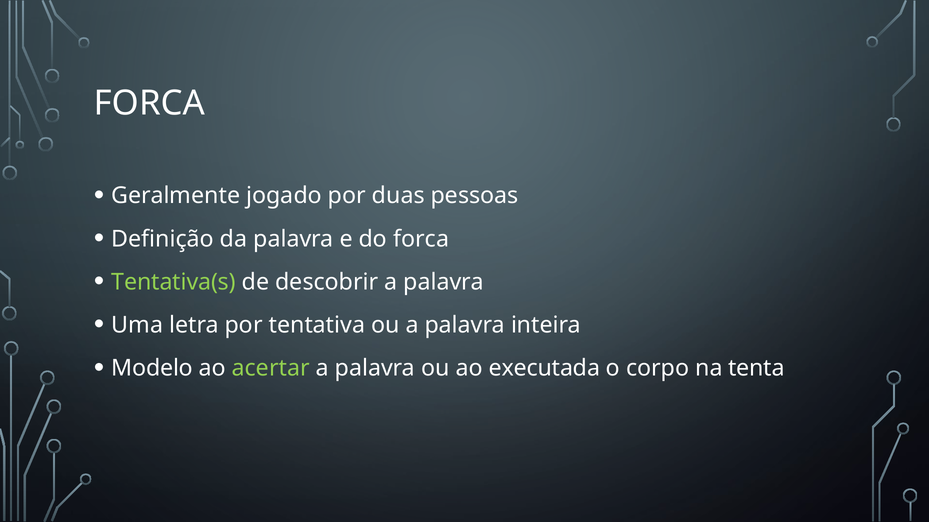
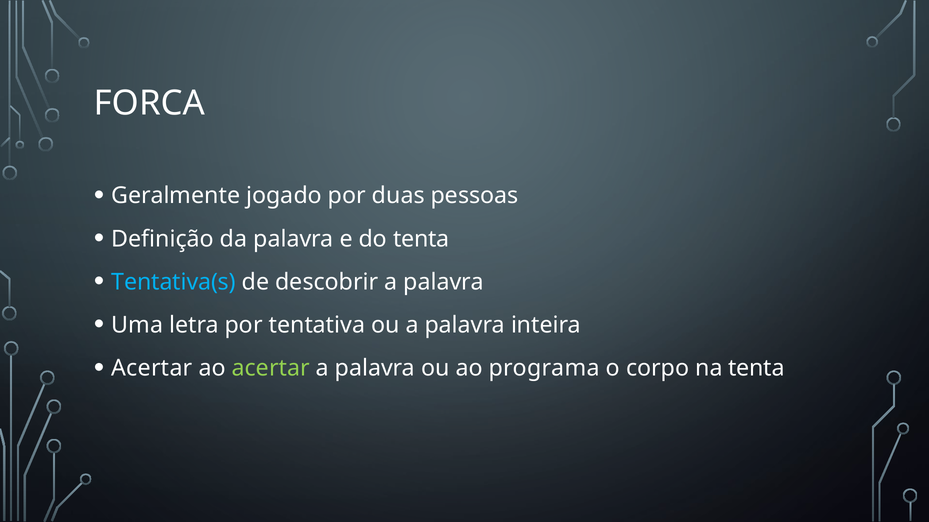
do forca: forca -> tenta
Tentativa(s colour: light green -> light blue
Modelo at (152, 369): Modelo -> Acertar
executada: executada -> programa
